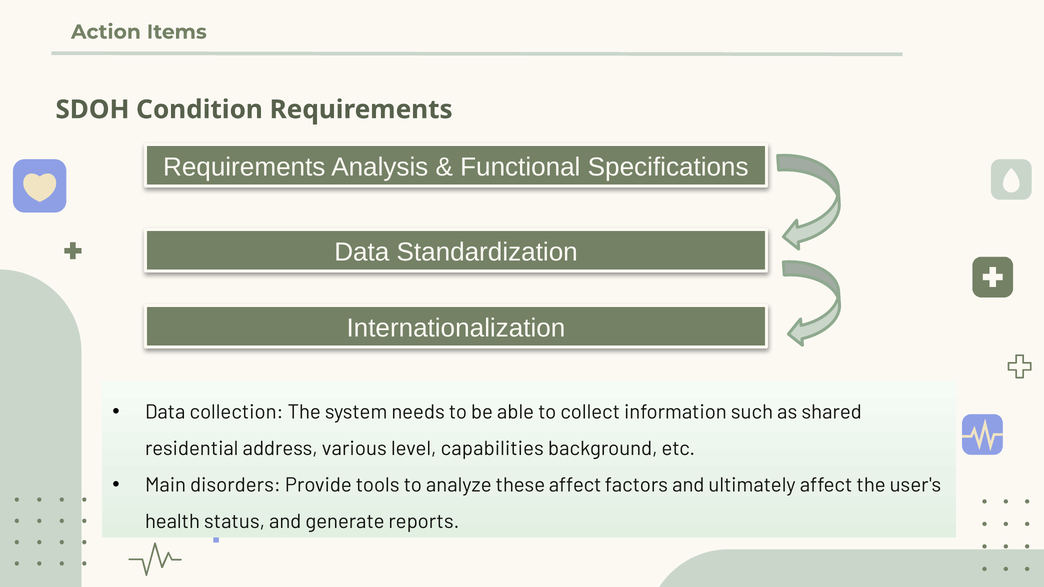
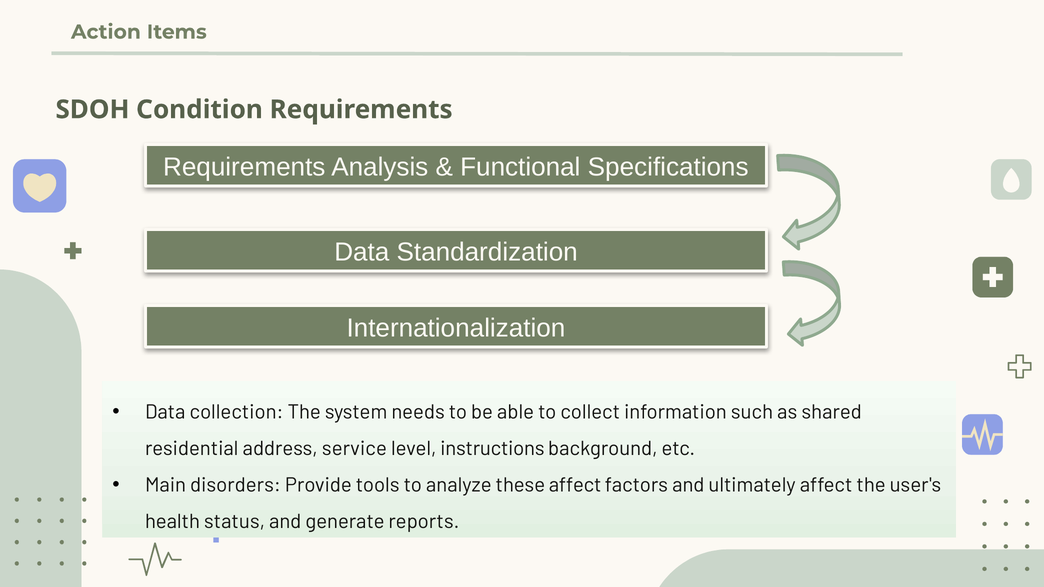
various: various -> service
capabilities: capabilities -> instructions
